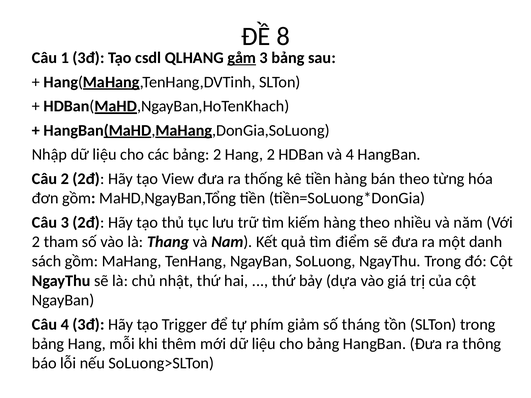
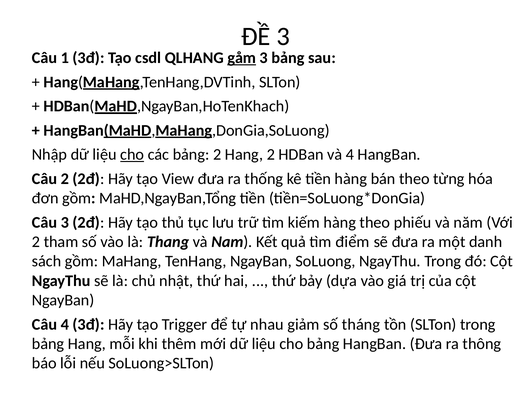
ĐỀ 8: 8 -> 3
cho at (132, 155) underline: none -> present
nhiều: nhiều -> phiếu
phím: phím -> nhau
